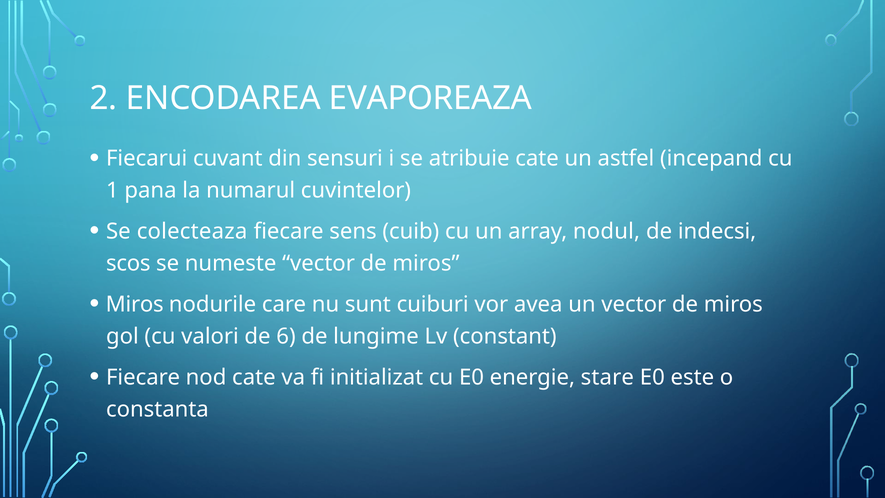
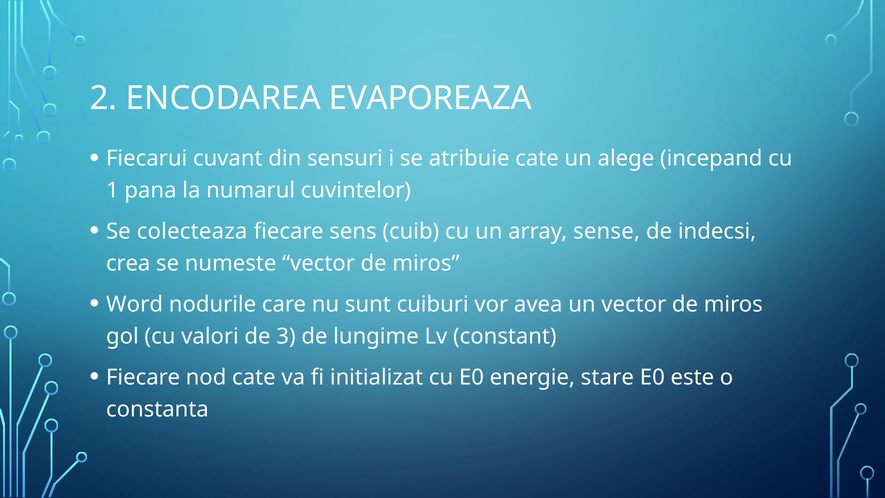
astfel: astfel -> alege
nodul: nodul -> sense
scos: scos -> crea
Miros at (135, 304): Miros -> Word
6: 6 -> 3
